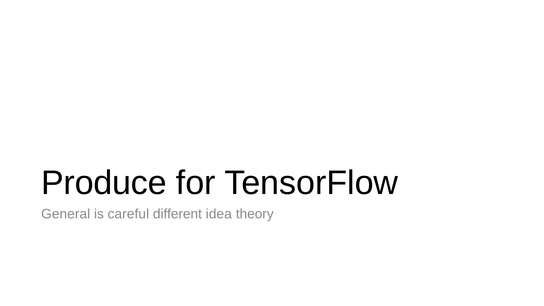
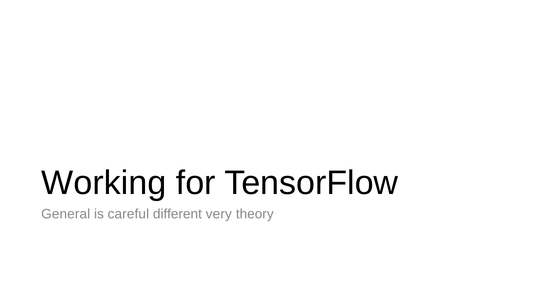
Produce: Produce -> Working
idea: idea -> very
